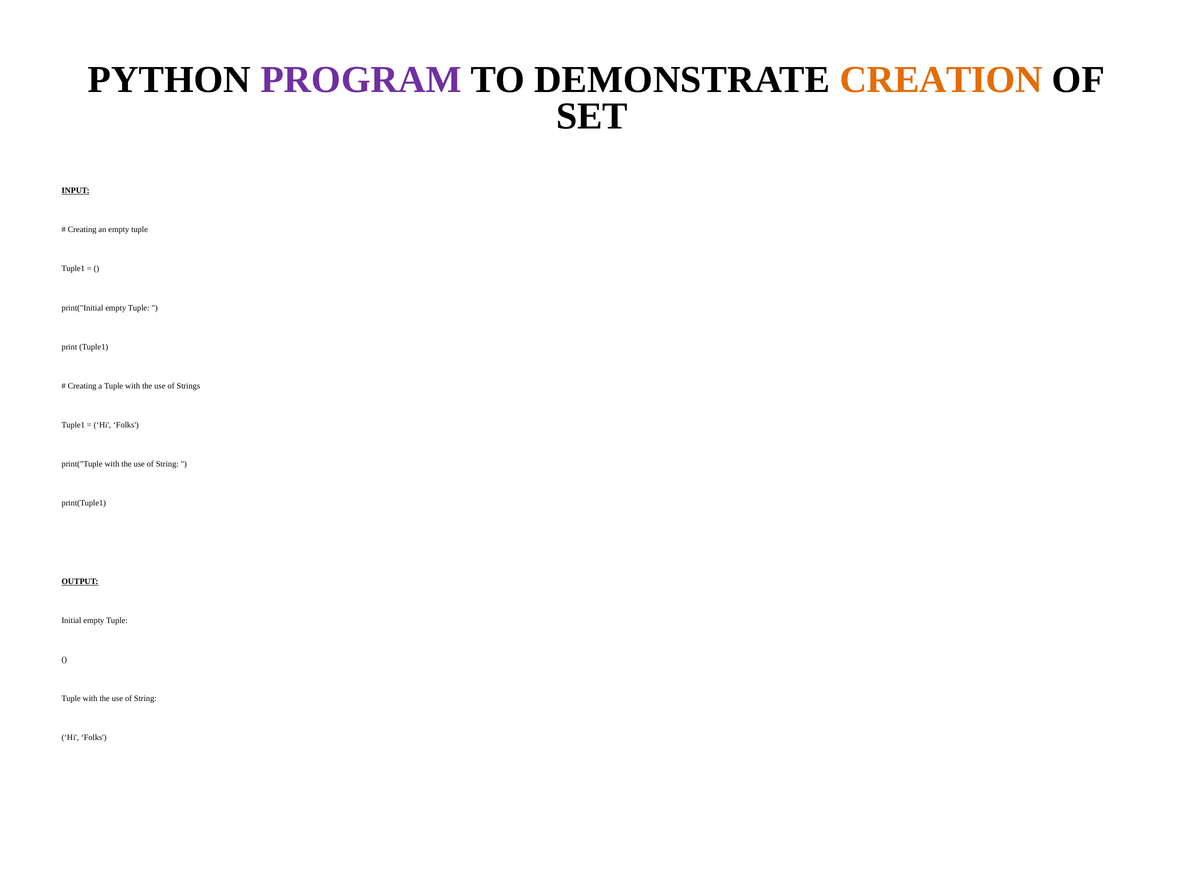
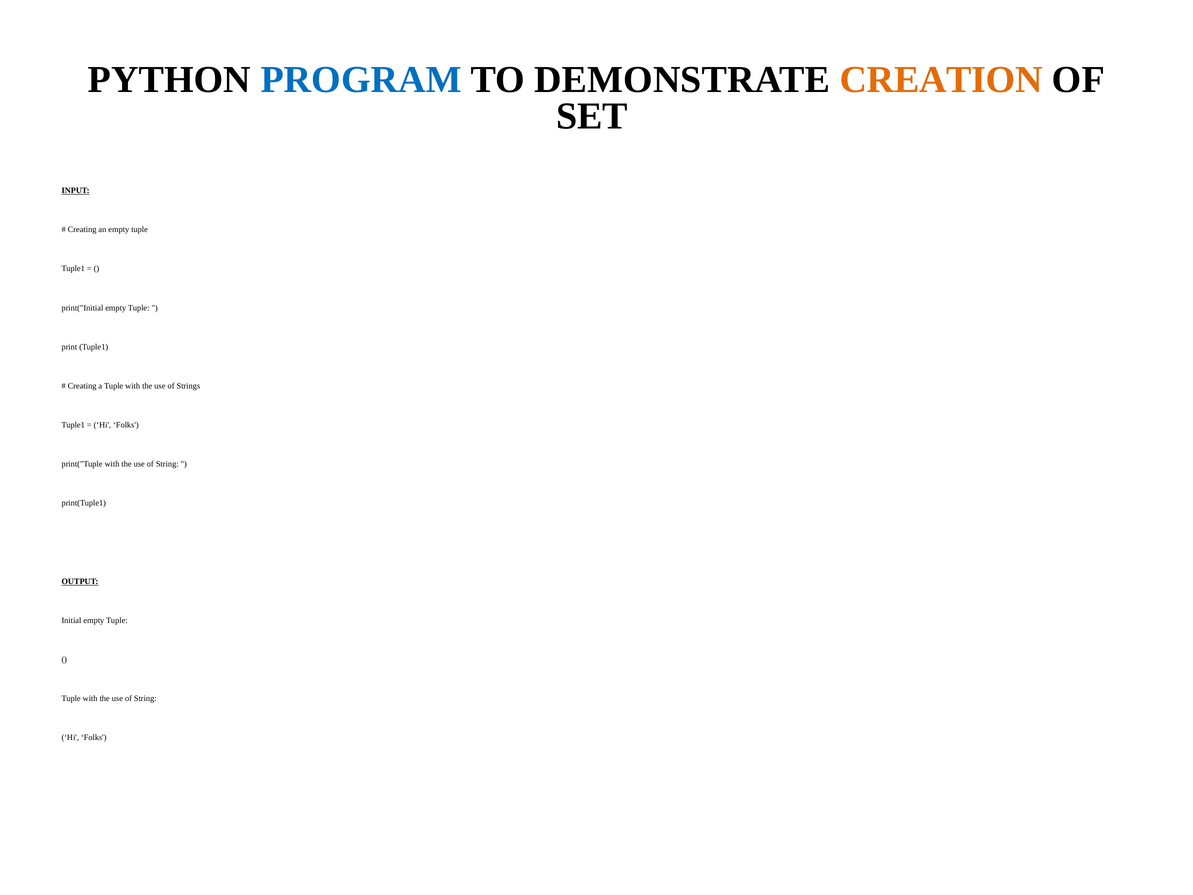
PROGRAM colour: purple -> blue
